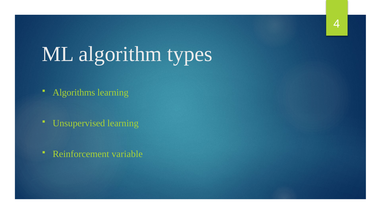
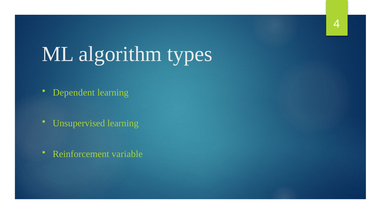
Algorithms: Algorithms -> Dependent
